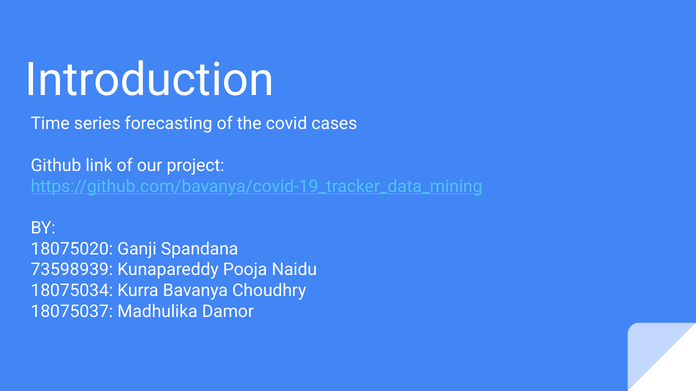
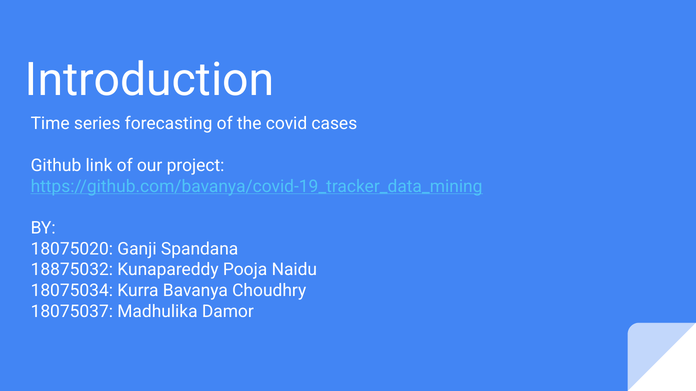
73598939: 73598939 -> 18875032
